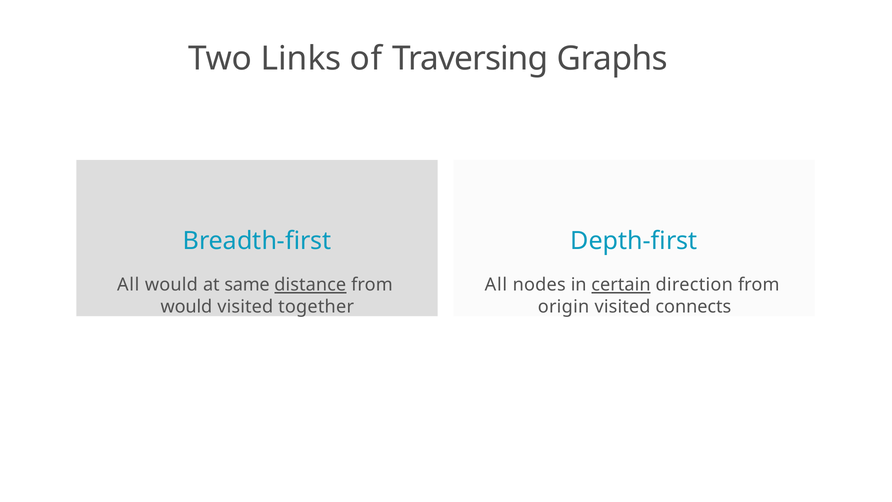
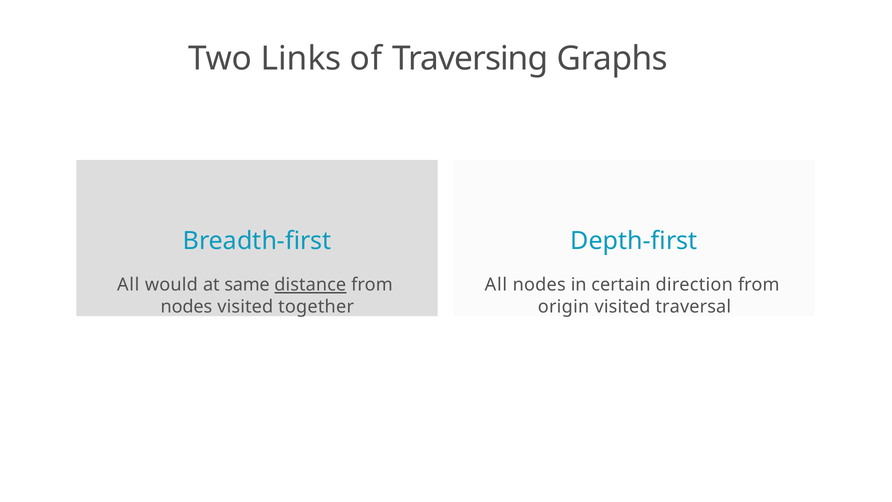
certain underline: present -> none
would at (186, 306): would -> nodes
connects: connects -> traversal
